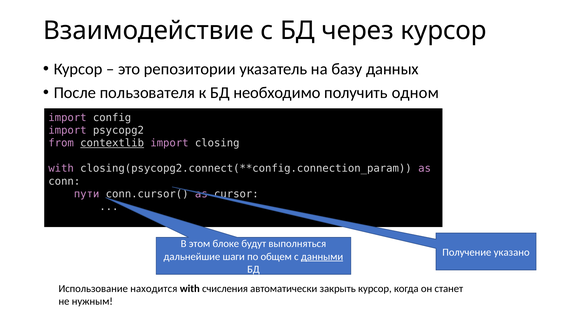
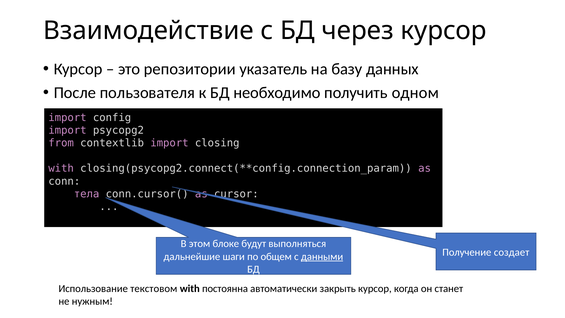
contextlib underline: present -> none
пути: пути -> тела
указано: указано -> создает
находится: находится -> текстовом
счисления: счисления -> постоянна
